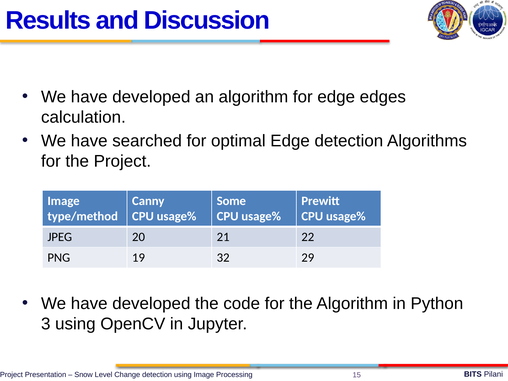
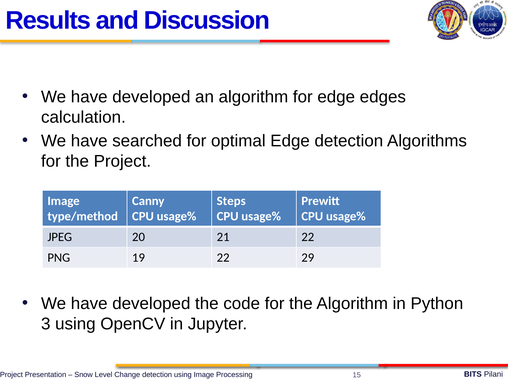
Some: Some -> Steps
19 32: 32 -> 22
